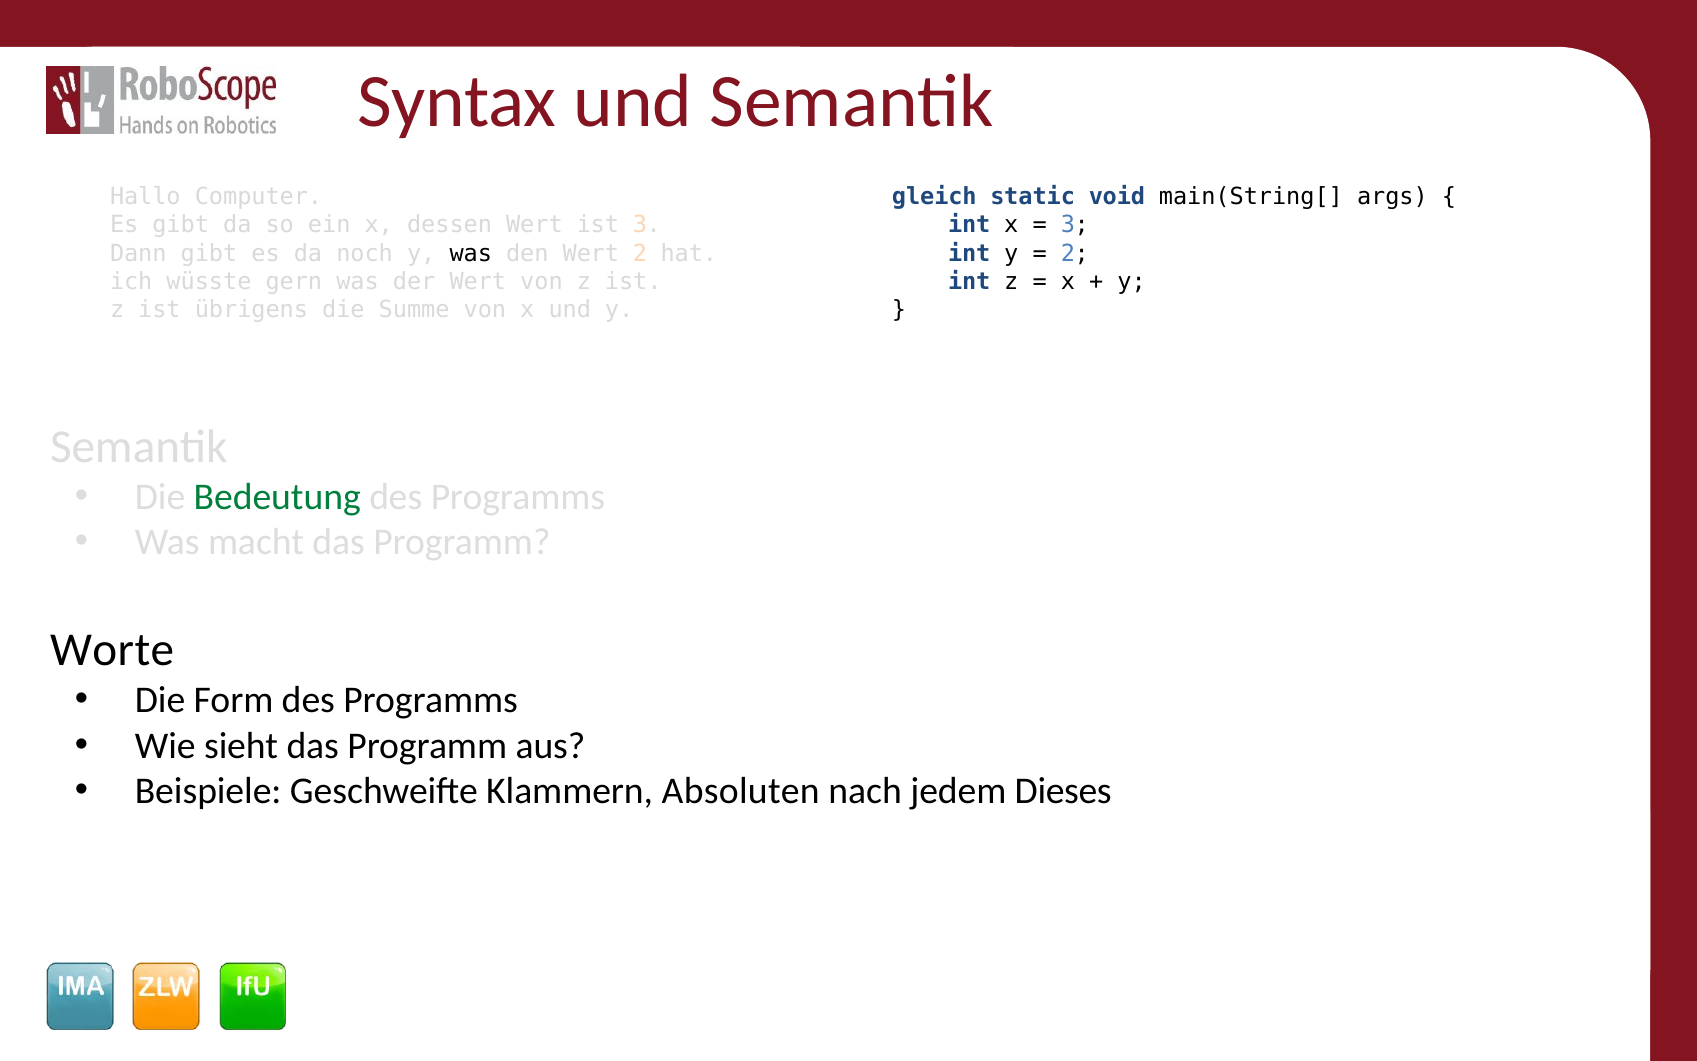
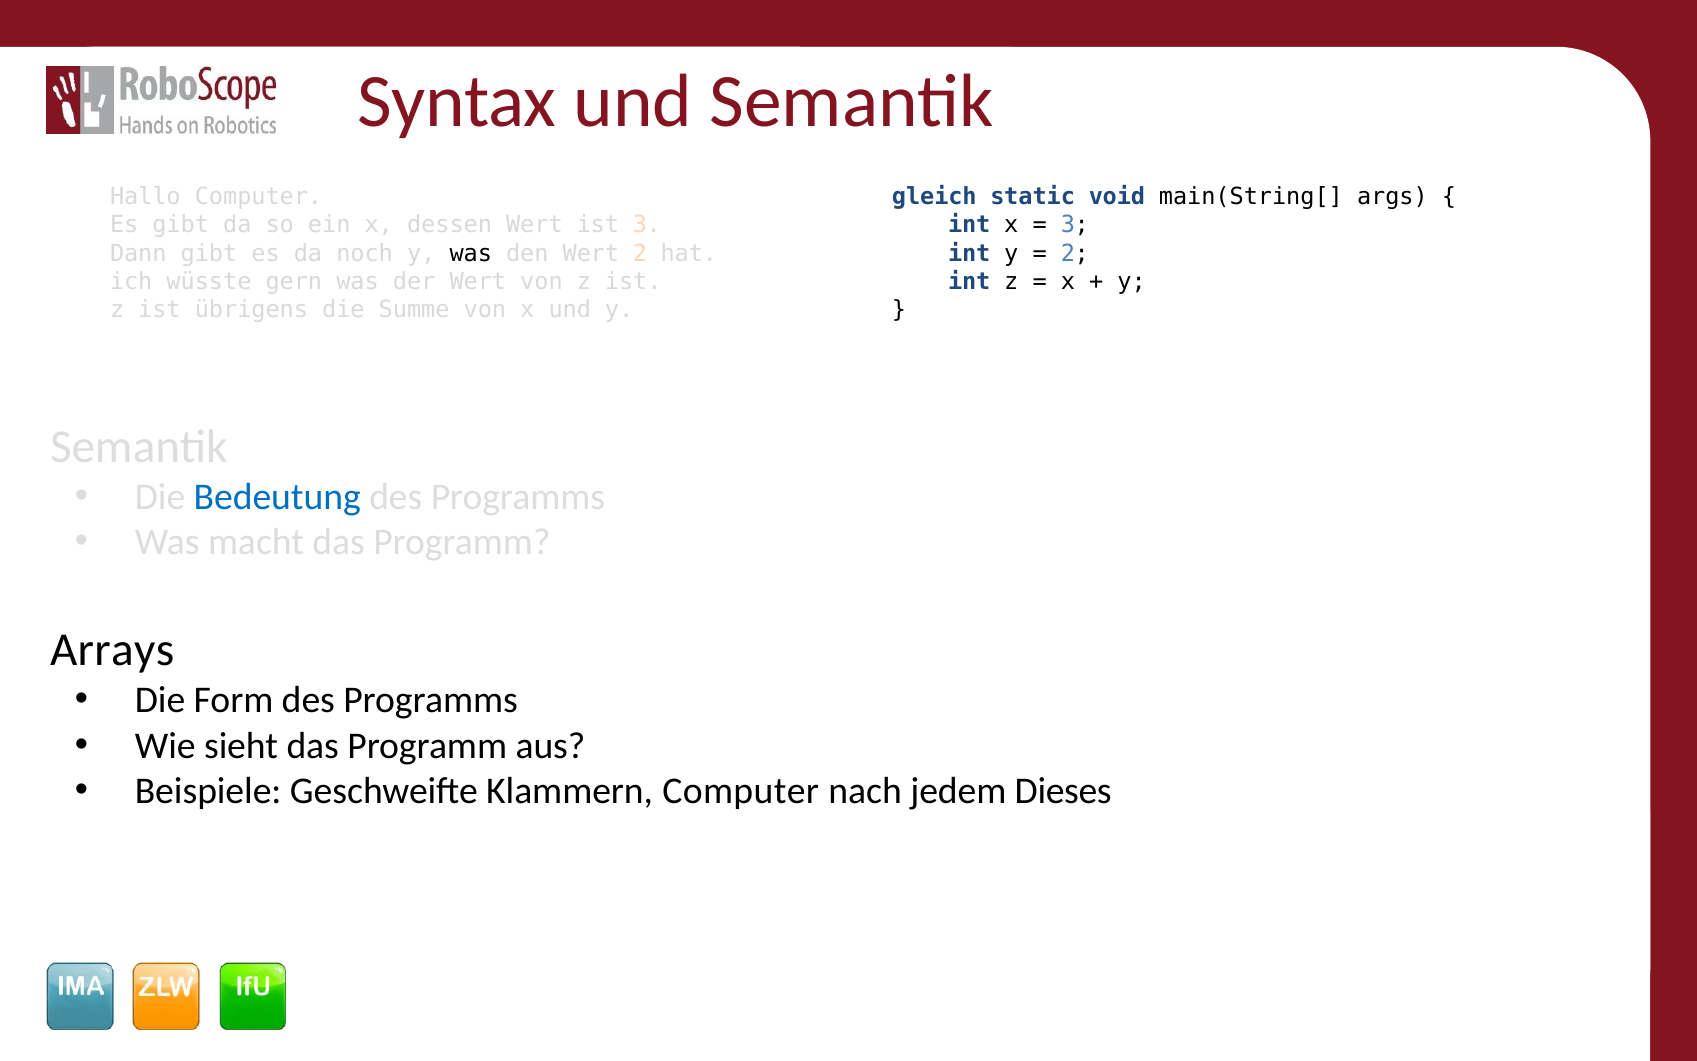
Bedeutung colour: green -> blue
Worte: Worte -> Arrays
Klammern Absoluten: Absoluten -> Computer
